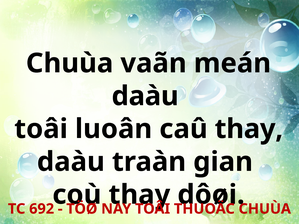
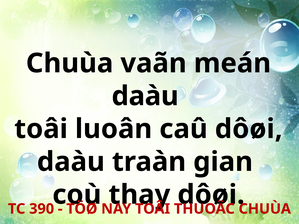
caû thay: thay -> dôøi
692: 692 -> 390
